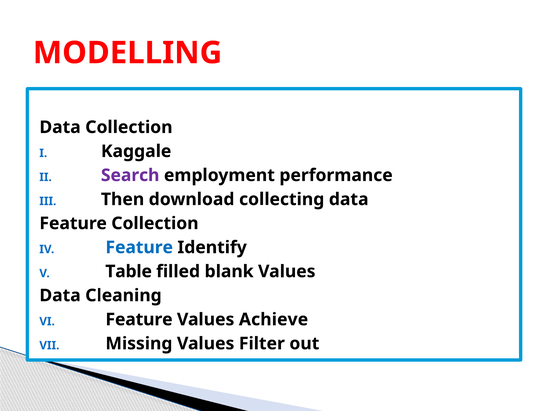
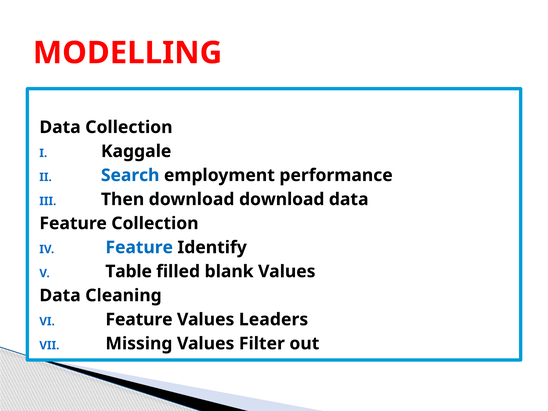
Search colour: purple -> blue
download collecting: collecting -> download
Achieve: Achieve -> Leaders
